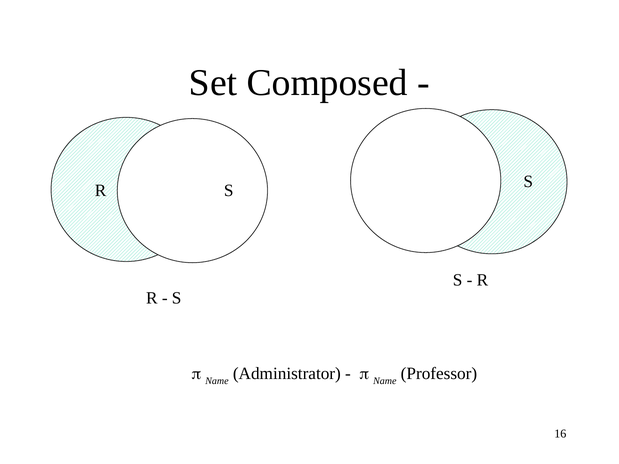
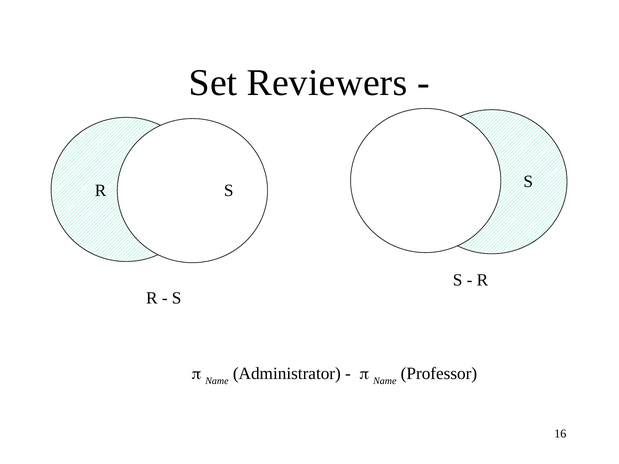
Composed: Composed -> Reviewers
